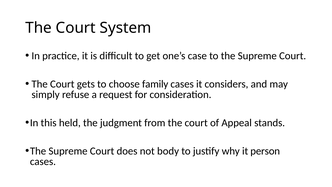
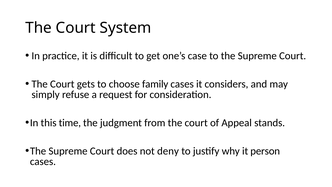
held: held -> time
body: body -> deny
